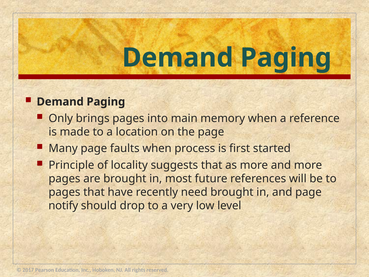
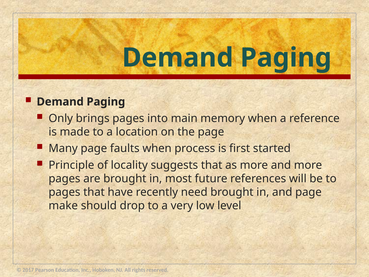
notify: notify -> make
